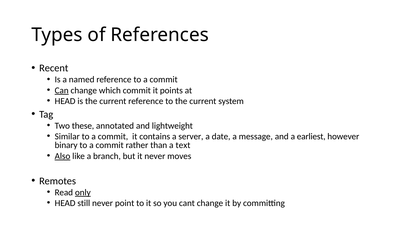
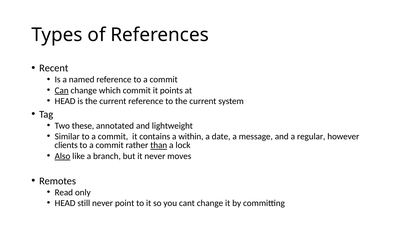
server: server -> within
earliest: earliest -> regular
binary: binary -> clients
than underline: none -> present
text: text -> lock
only underline: present -> none
